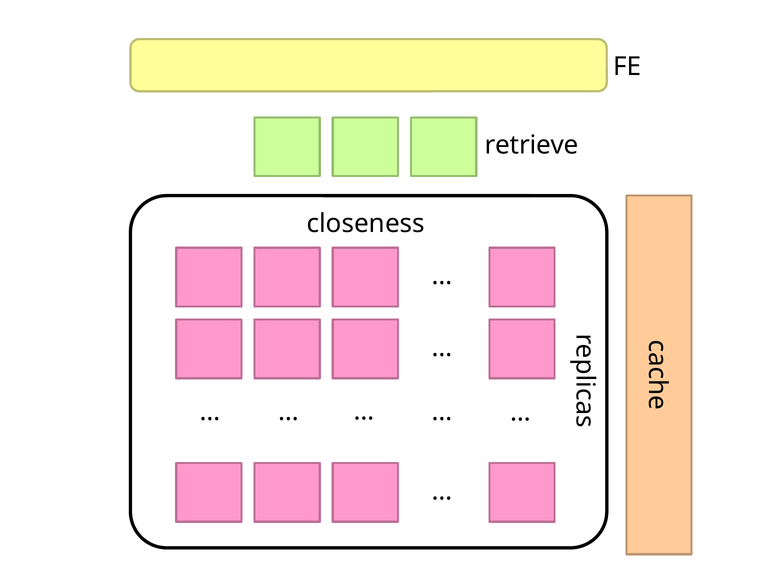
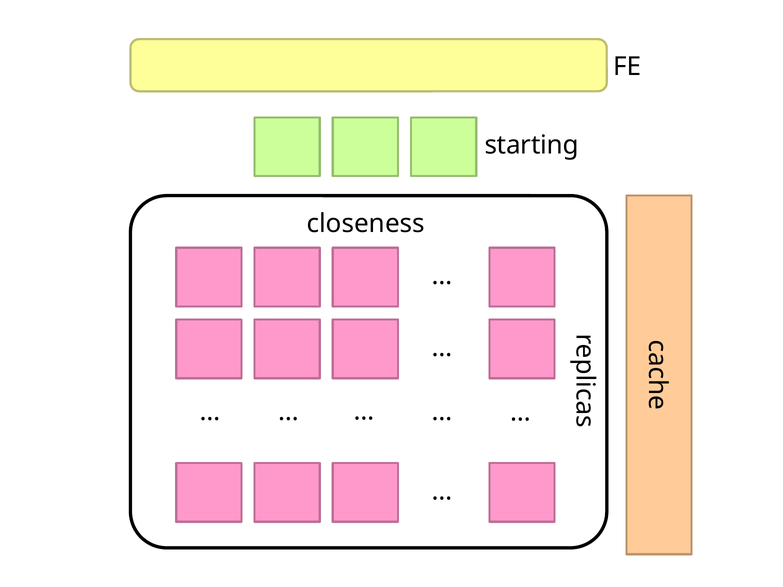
retrieve: retrieve -> starting
